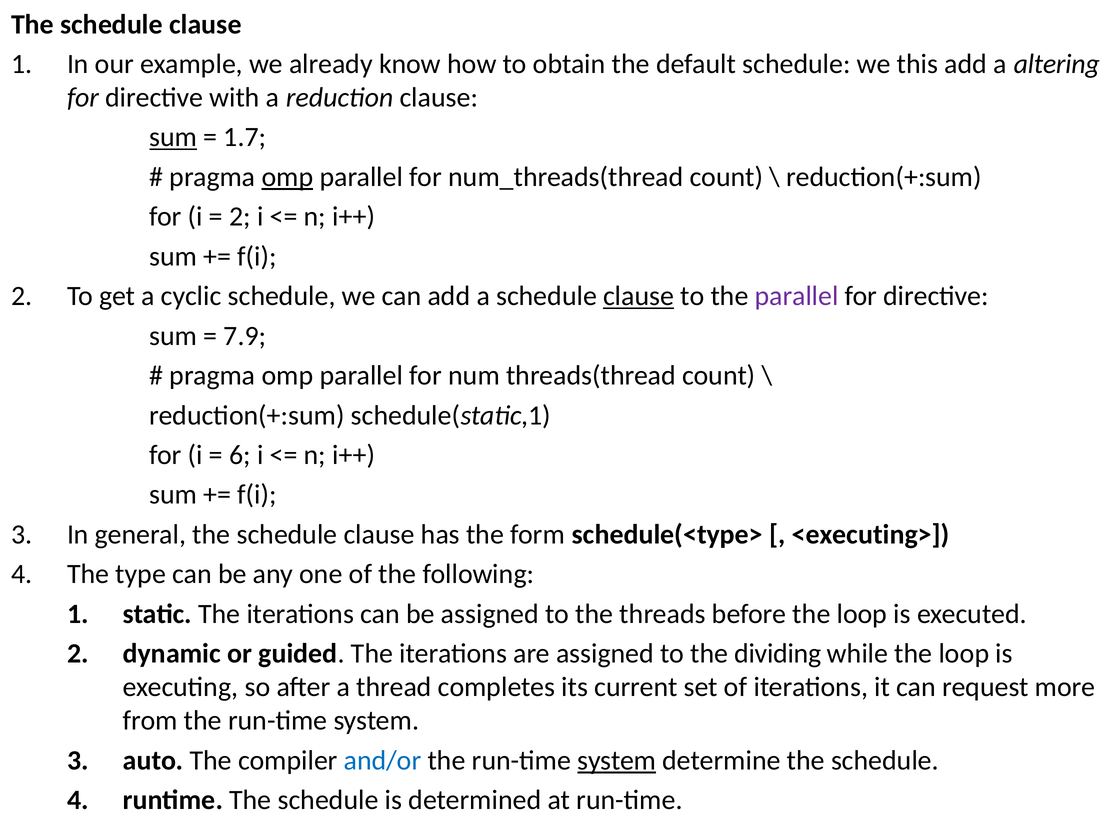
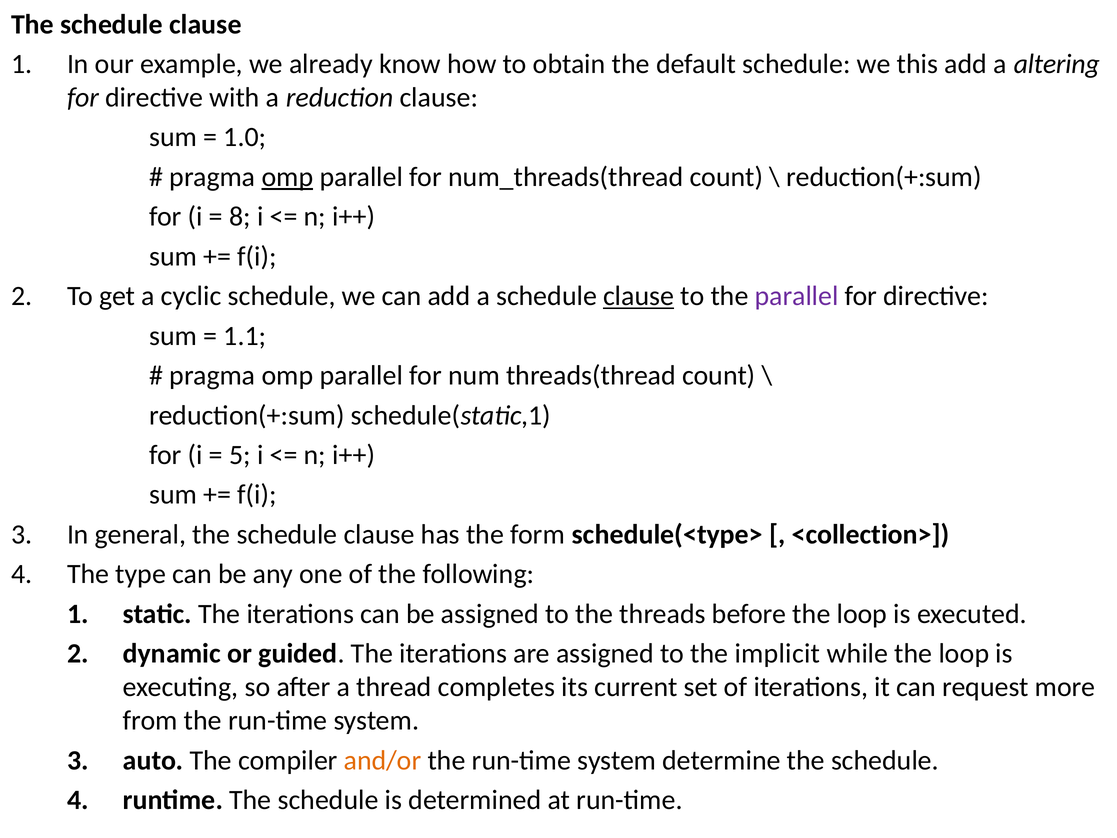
sum at (173, 137) underline: present -> none
1.7: 1.7 -> 1.0
2 at (240, 217): 2 -> 8
7.9: 7.9 -> 1.1
6: 6 -> 5
<executing>: <executing> -> <collection>
dividing: dividing -> implicit
and/or colour: blue -> orange
system at (617, 760) underline: present -> none
